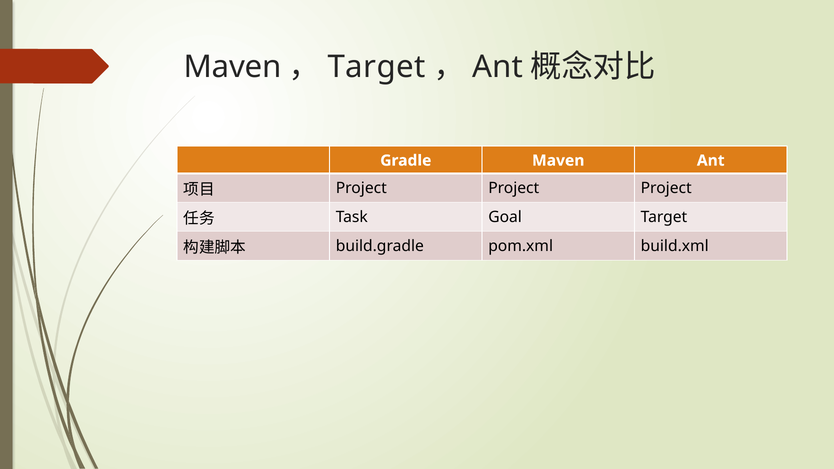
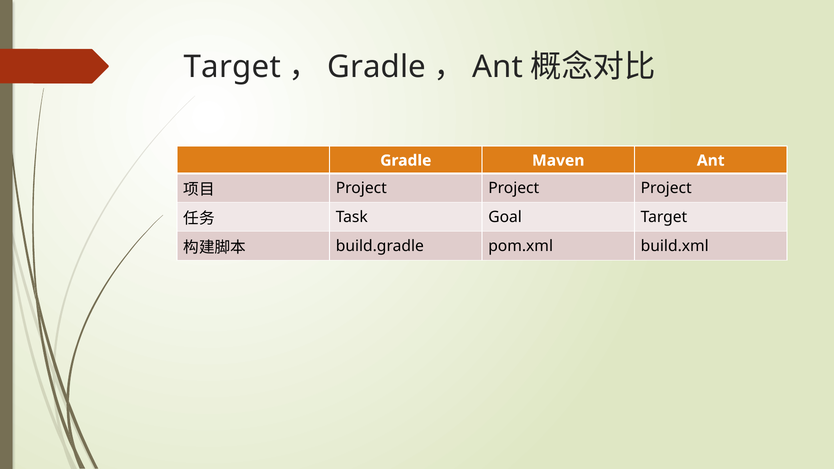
Maven at (233, 67): Maven -> Target
Target at (377, 67): Target -> Gradle
